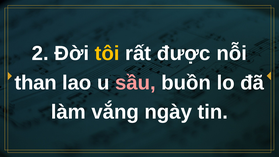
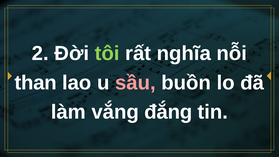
tôi colour: yellow -> light green
được: được -> nghĩa
ngày: ngày -> đắng
